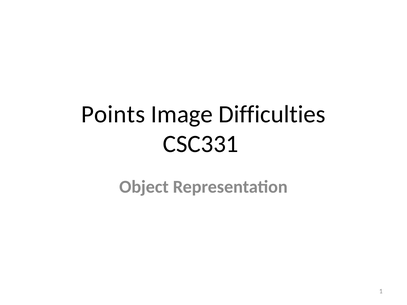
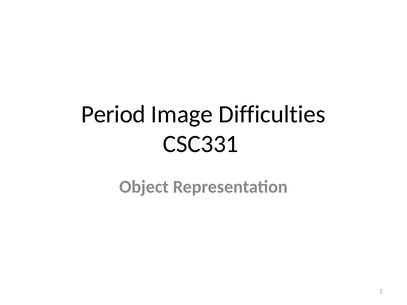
Points: Points -> Period
